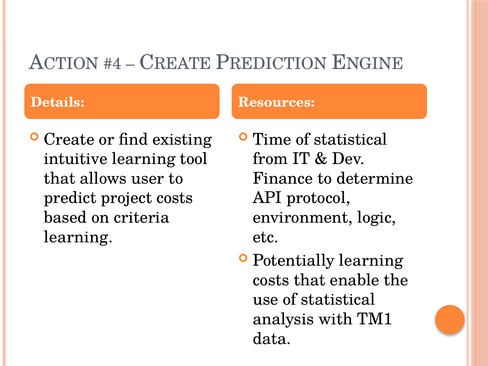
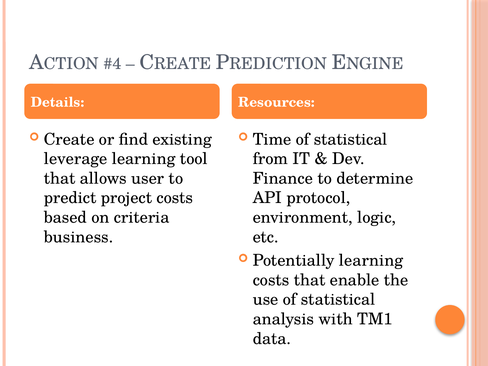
intuitive: intuitive -> leverage
learning at (79, 237): learning -> business
